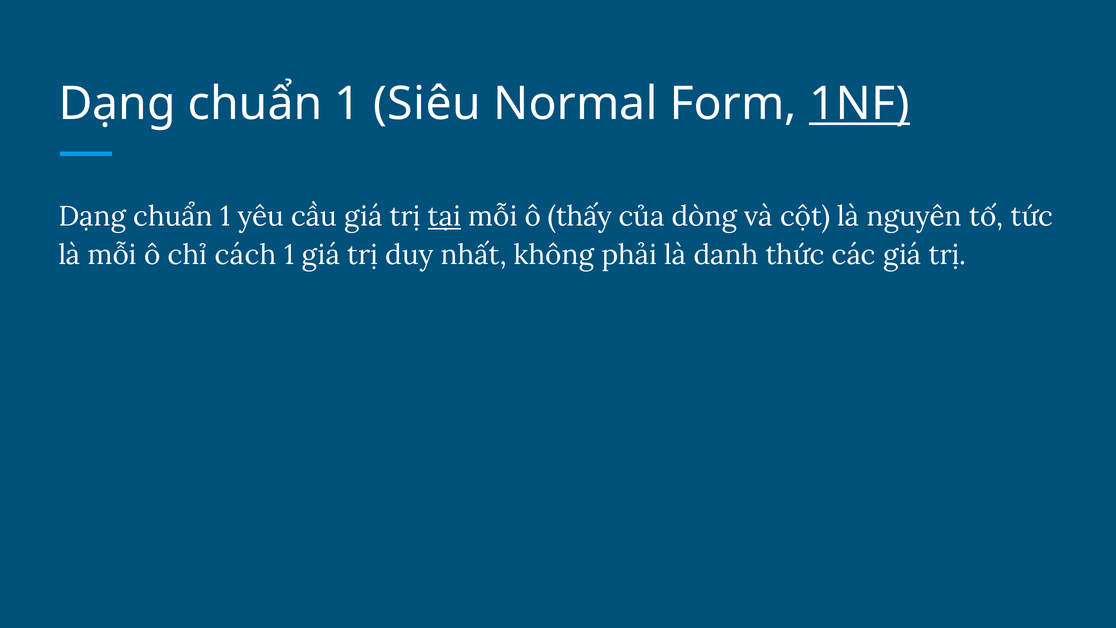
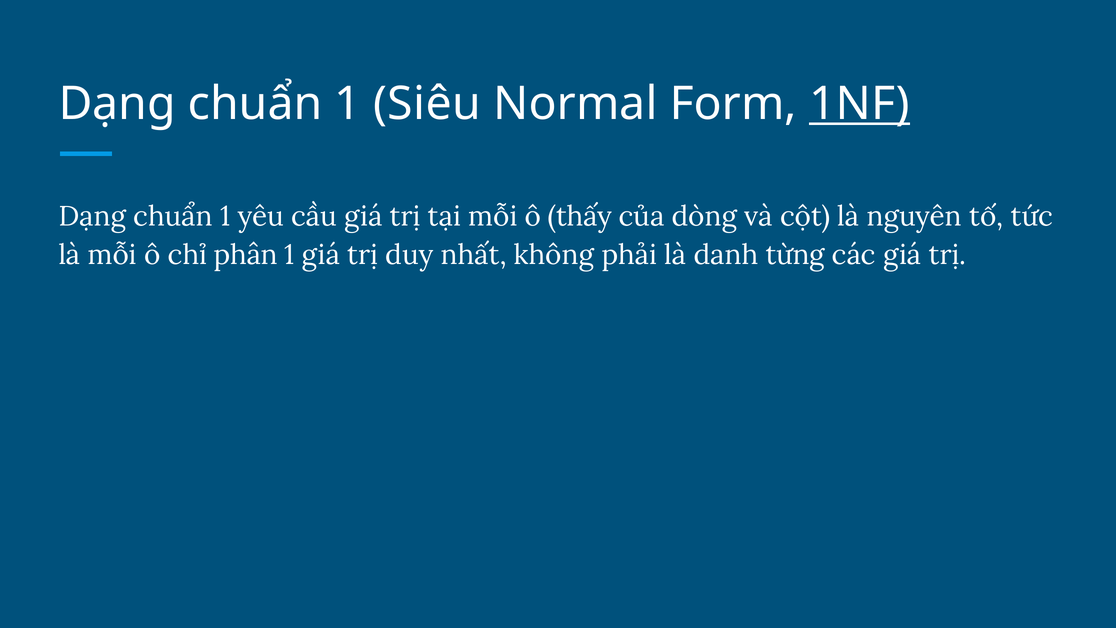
tại underline: present -> none
cách: cách -> phân
thức: thức -> từng
